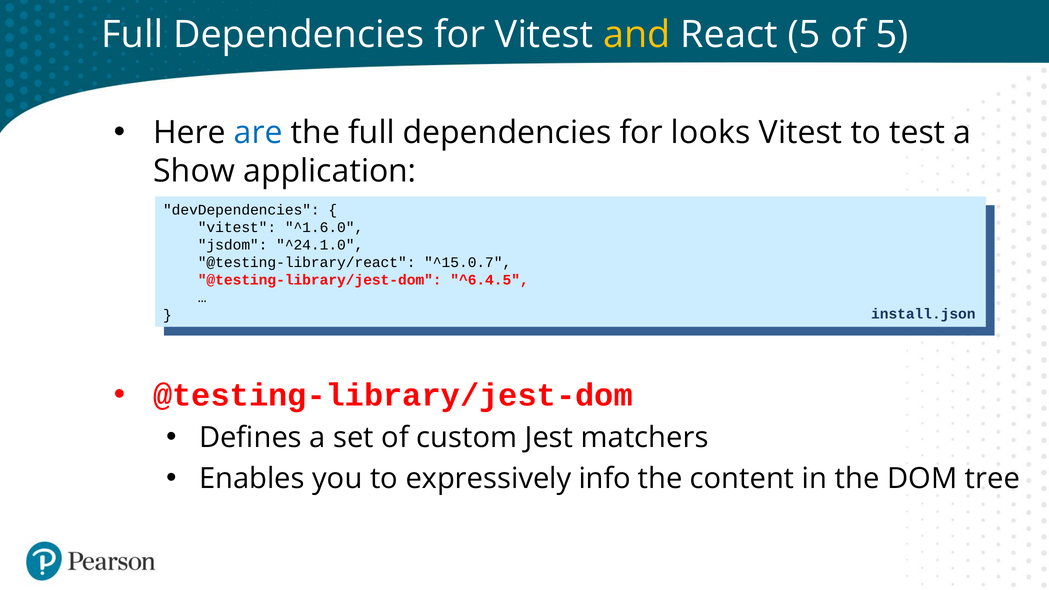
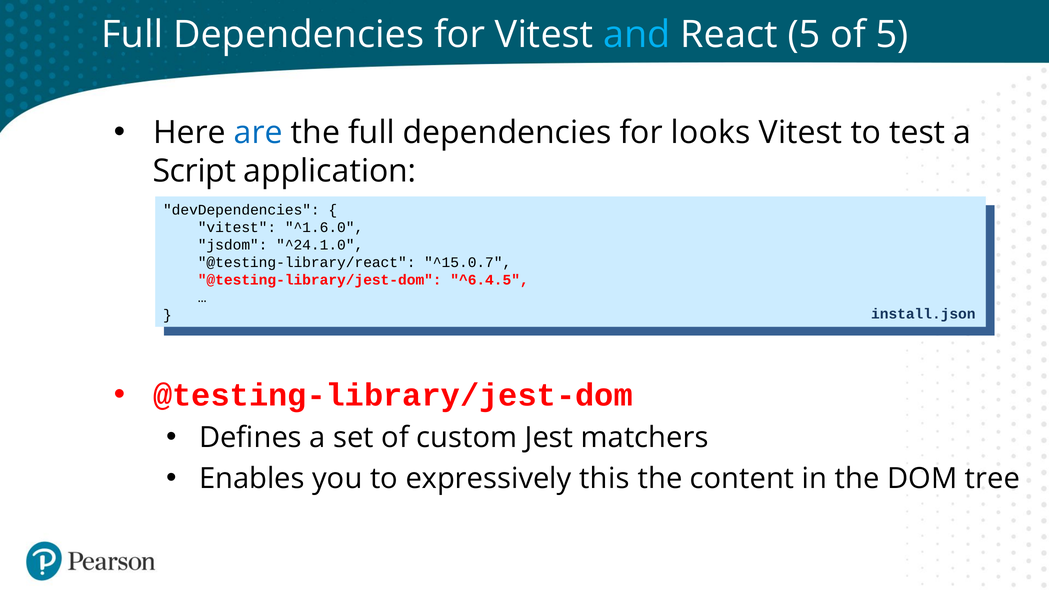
and colour: yellow -> light blue
Show: Show -> Script
info: info -> this
